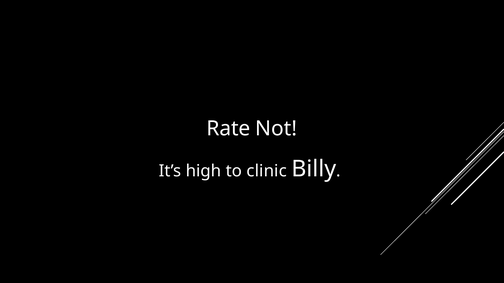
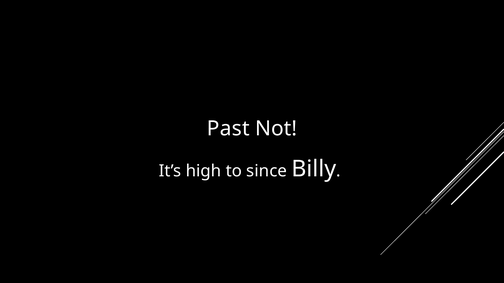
Rate: Rate -> Past
clinic: clinic -> since
